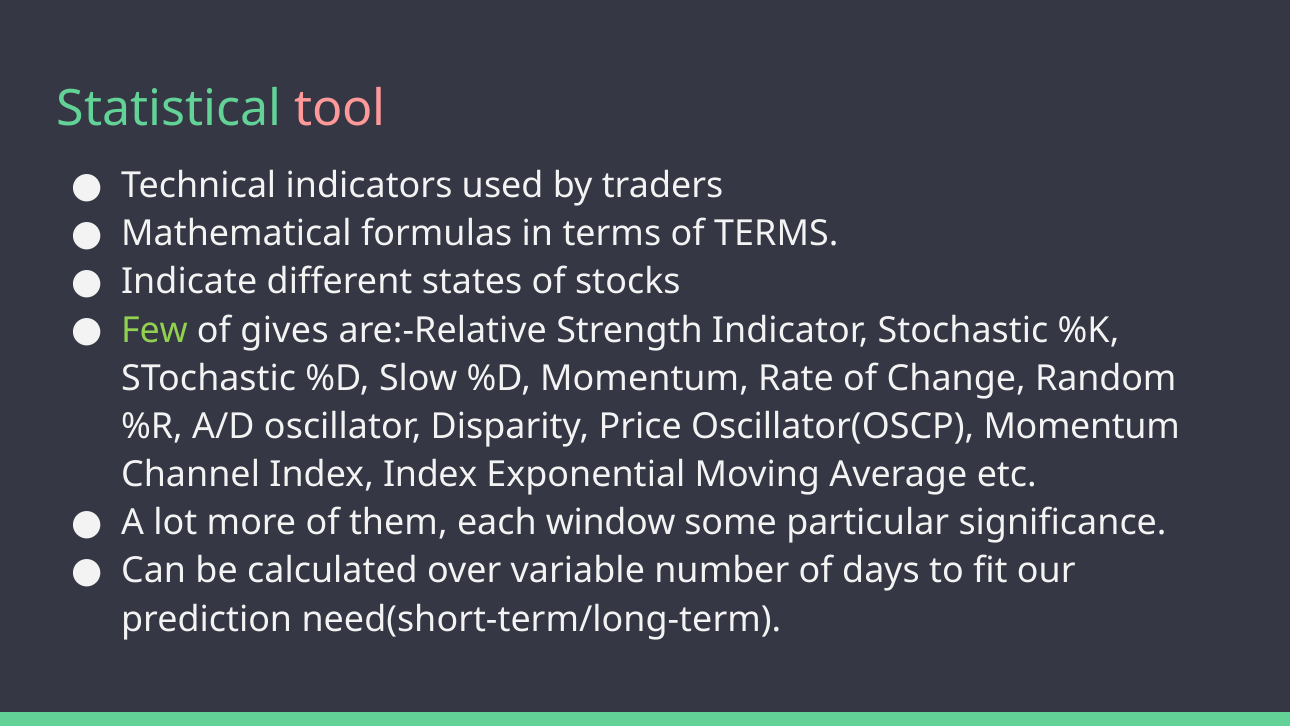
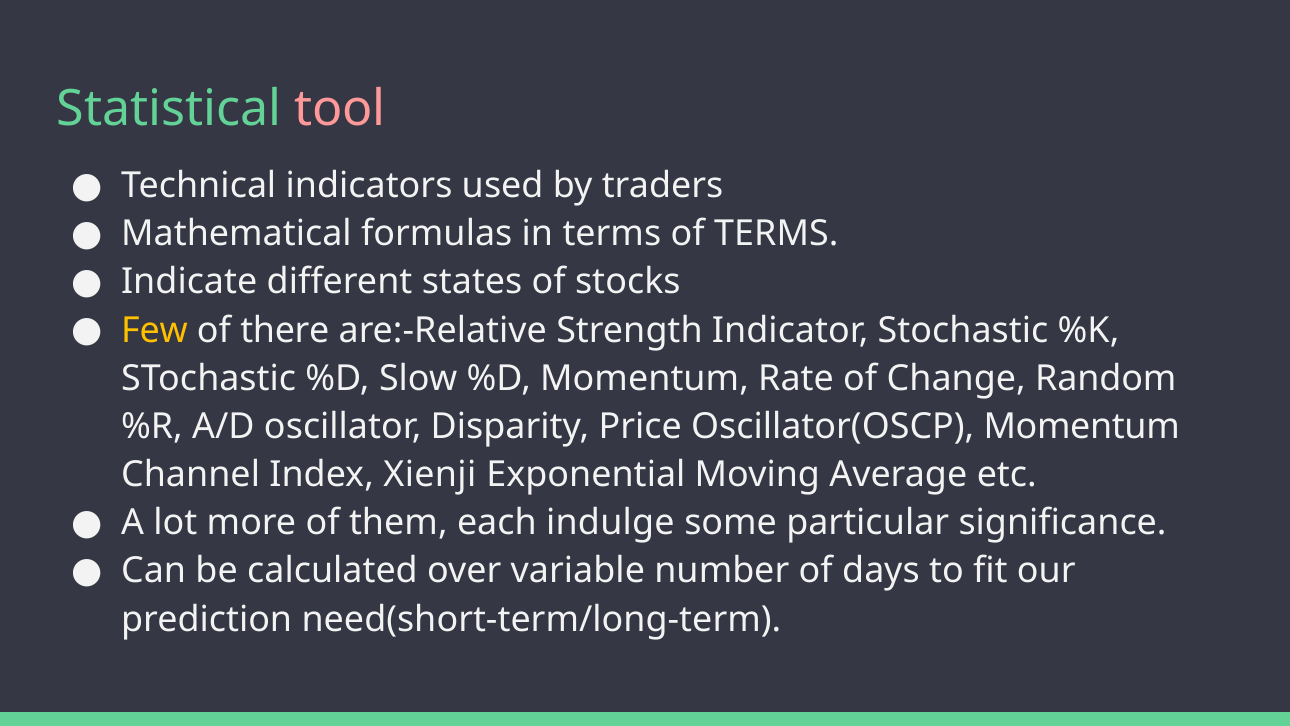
Few colour: light green -> yellow
gives: gives -> there
Index Index: Index -> Xienji
window: window -> indulge
